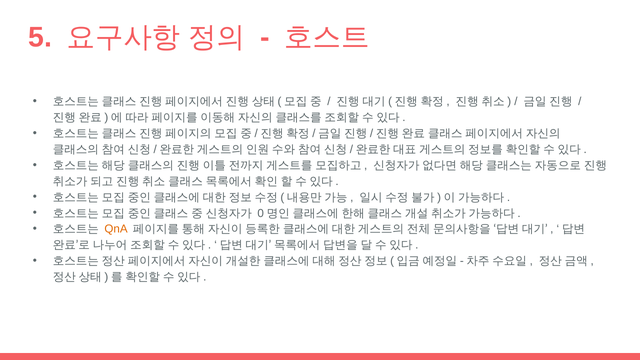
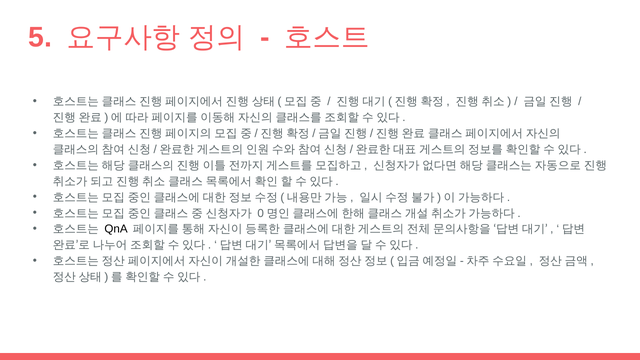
QnA colour: orange -> black
